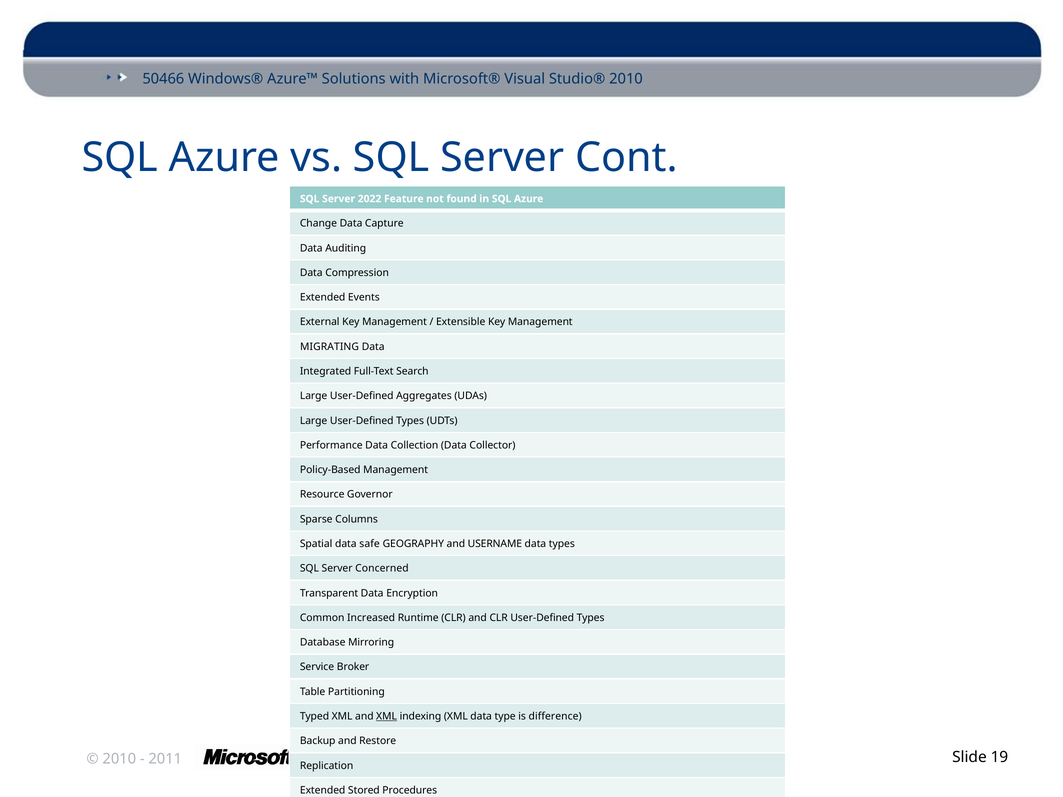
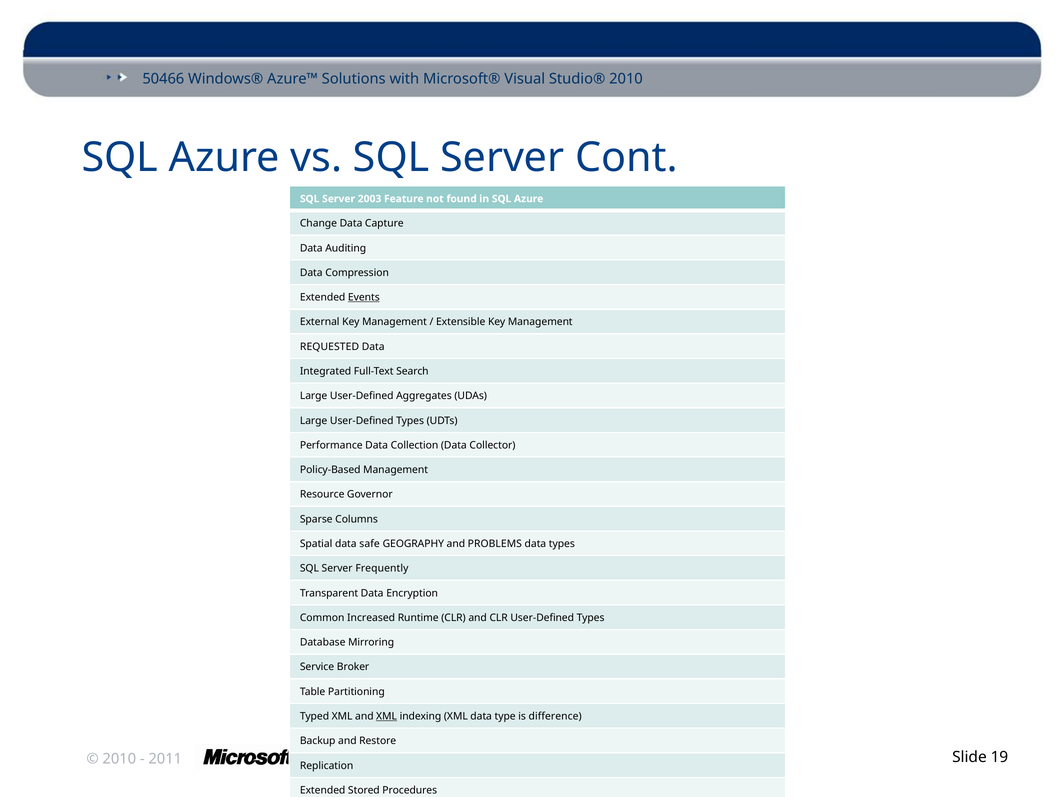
2022: 2022 -> 2003
Events underline: none -> present
MIGRATING: MIGRATING -> REQUESTED
USERNAME: USERNAME -> PROBLEMS
Concerned: Concerned -> Frequently
